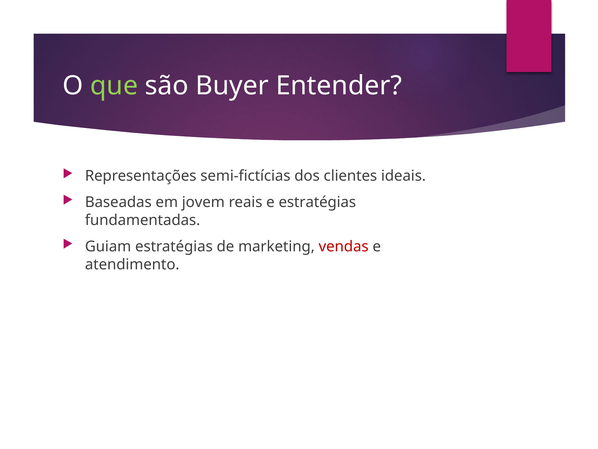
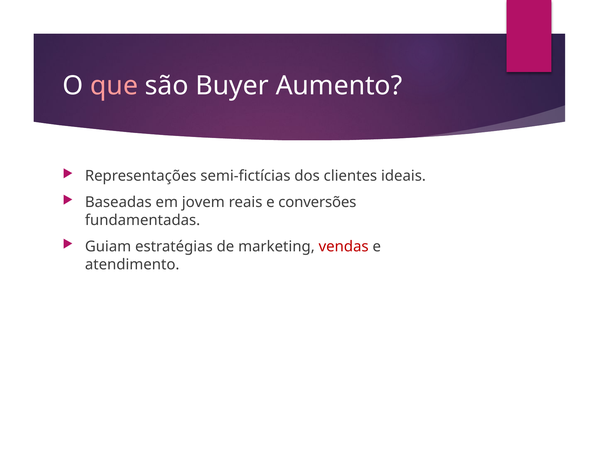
que colour: light green -> pink
Entender: Entender -> Aumento
e estratégias: estratégias -> conversões
